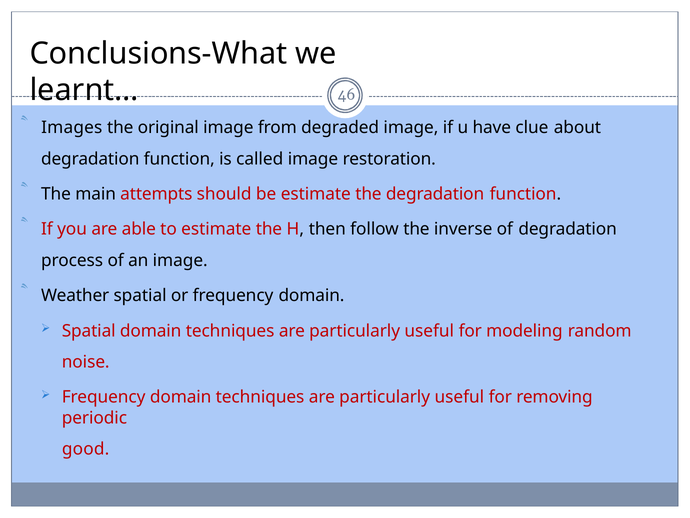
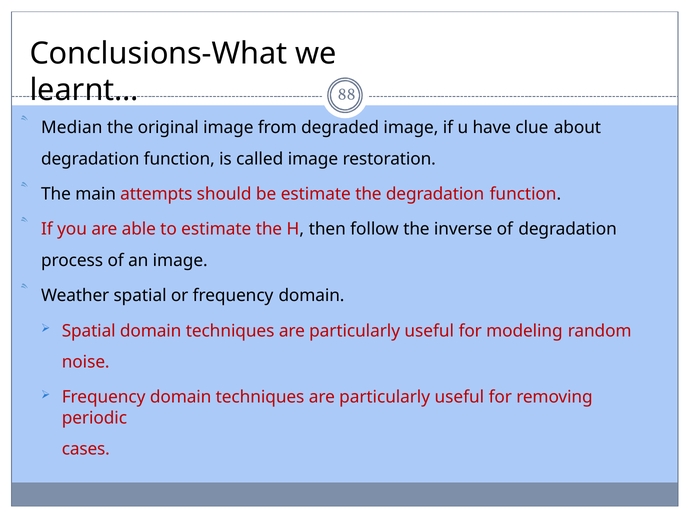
46: 46 -> 88
Images: Images -> Median
good: good -> cases
